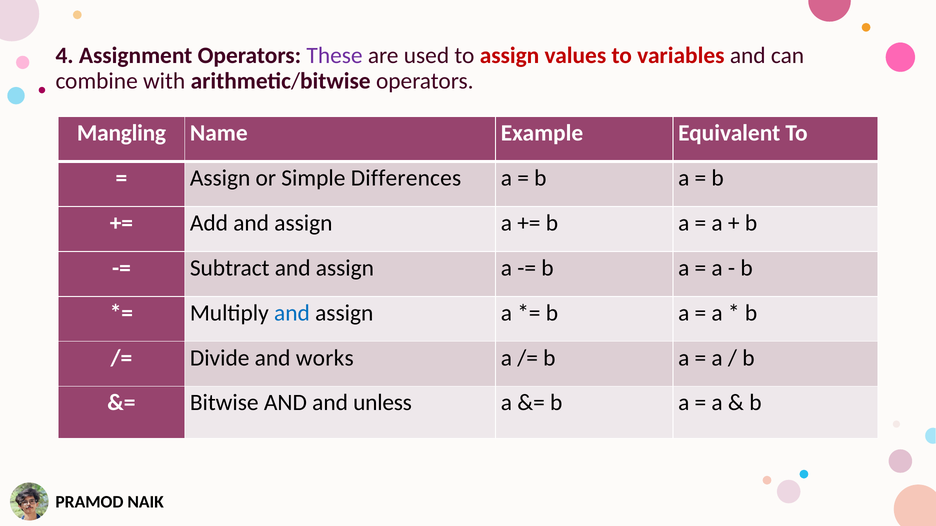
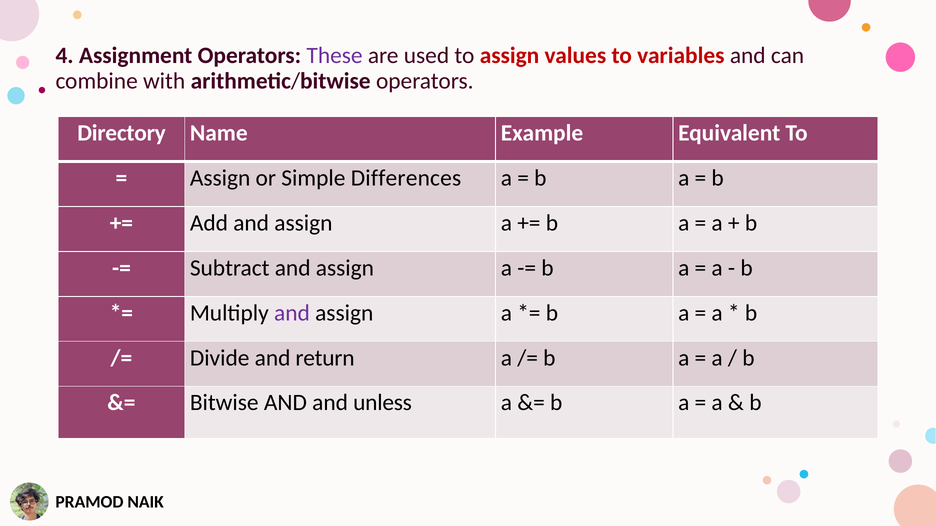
Mangling: Mangling -> Directory
and at (292, 313) colour: blue -> purple
works: works -> return
